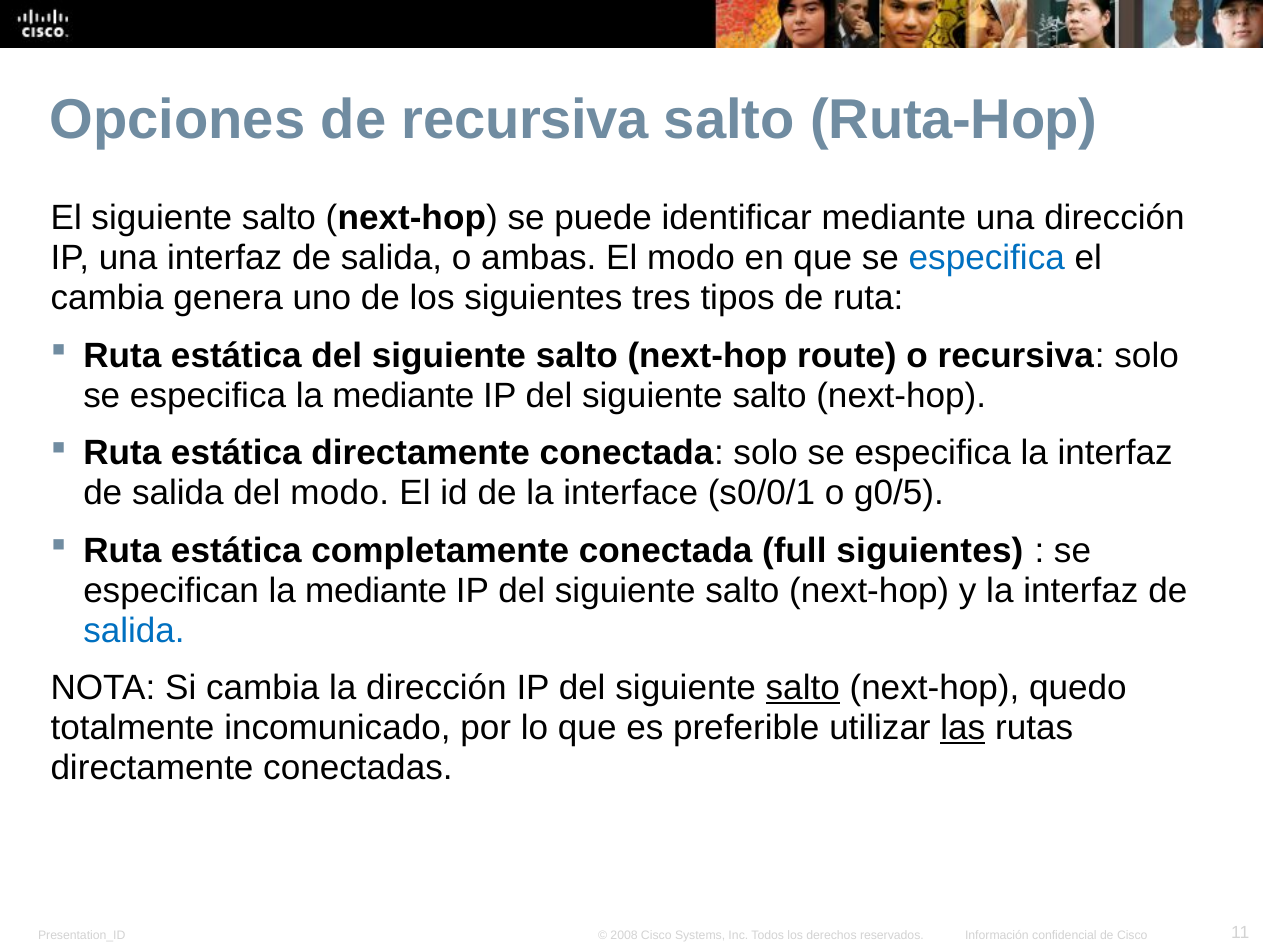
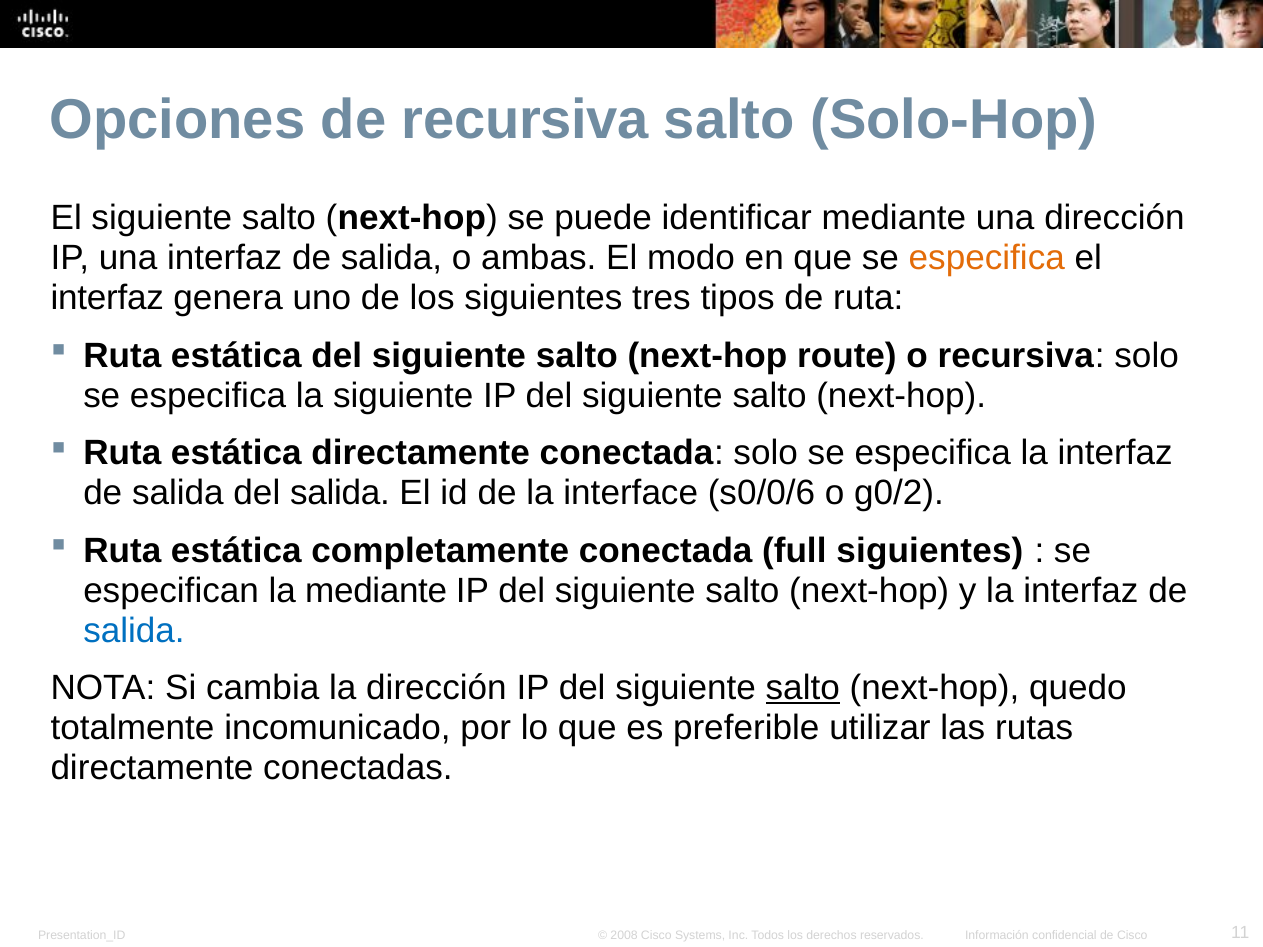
Ruta-Hop: Ruta-Hop -> Solo-Hop
especifica at (987, 258) colour: blue -> orange
cambia at (107, 298): cambia -> interfaz
especifica la mediante: mediante -> siguiente
del modo: modo -> salida
s0/0/1: s0/0/1 -> s0/0/6
g0/5: g0/5 -> g0/2
las underline: present -> none
